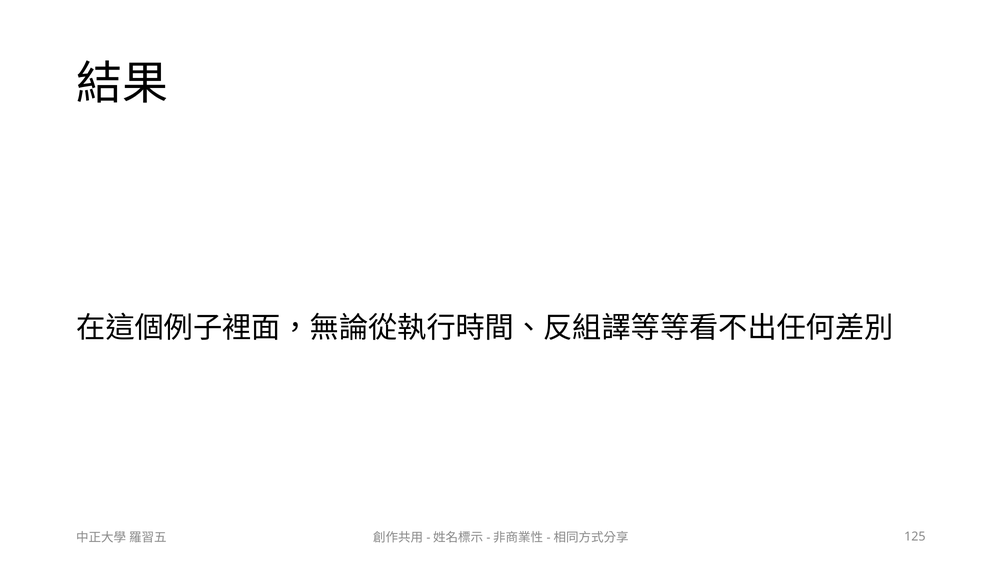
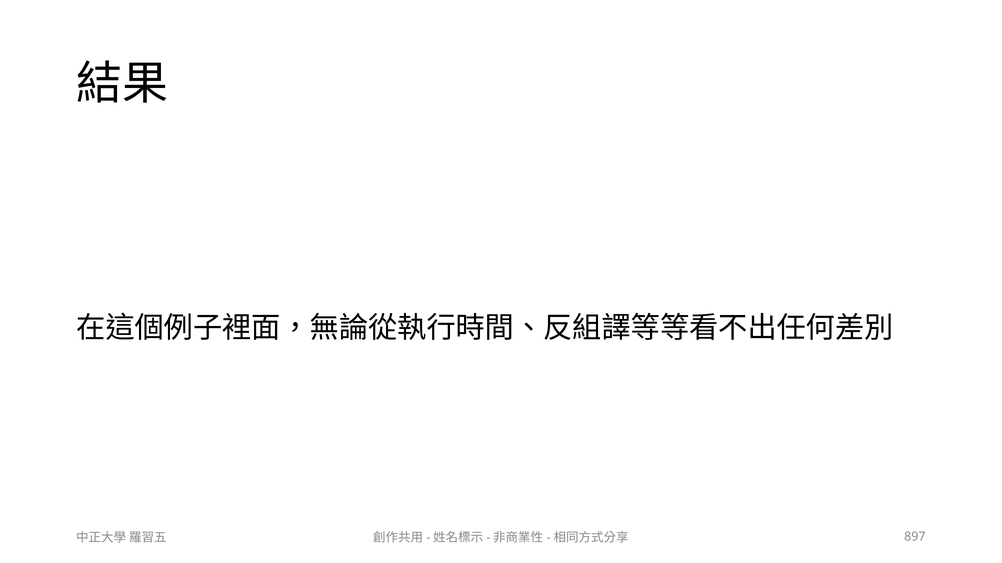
125: 125 -> 897
